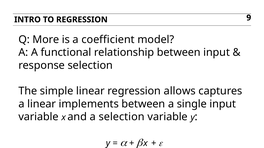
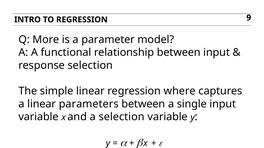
coefficient: coefficient -> parameter
allows: allows -> where
implements: implements -> parameters
